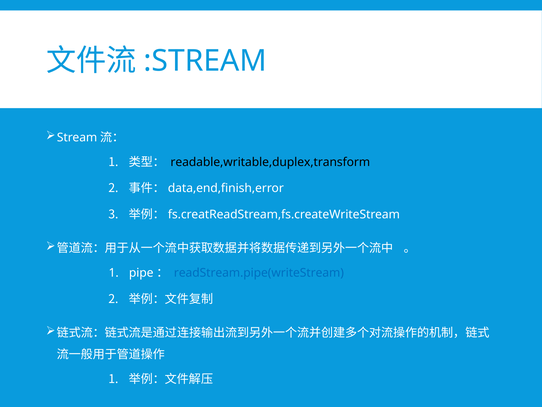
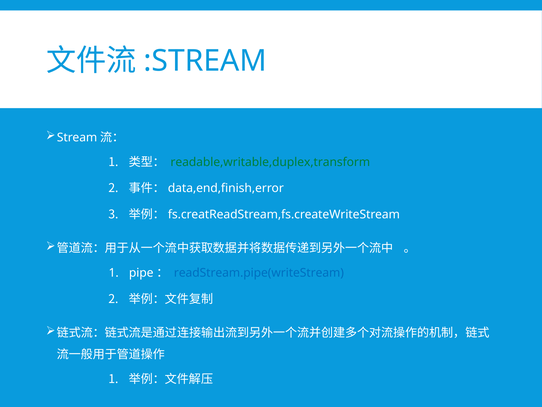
readable,writable,duplex,transform colour: black -> green
